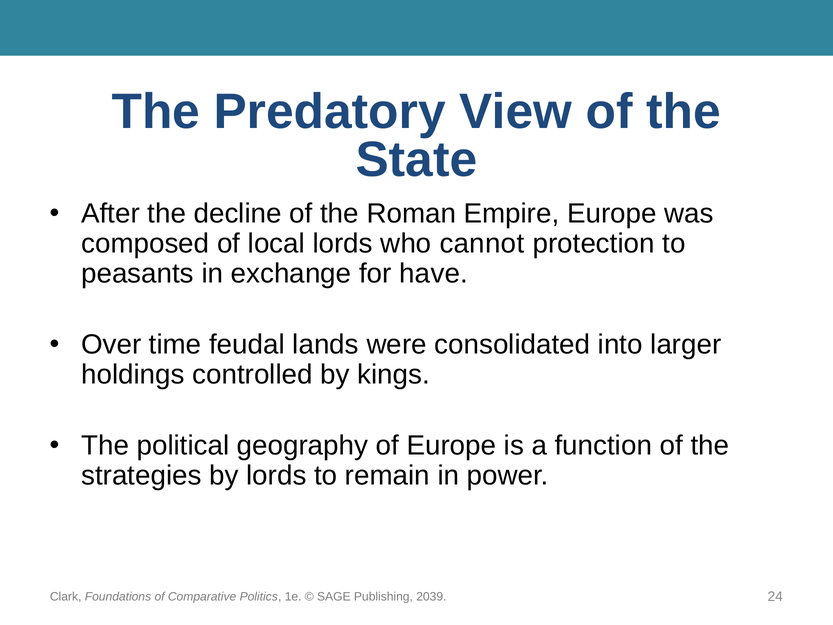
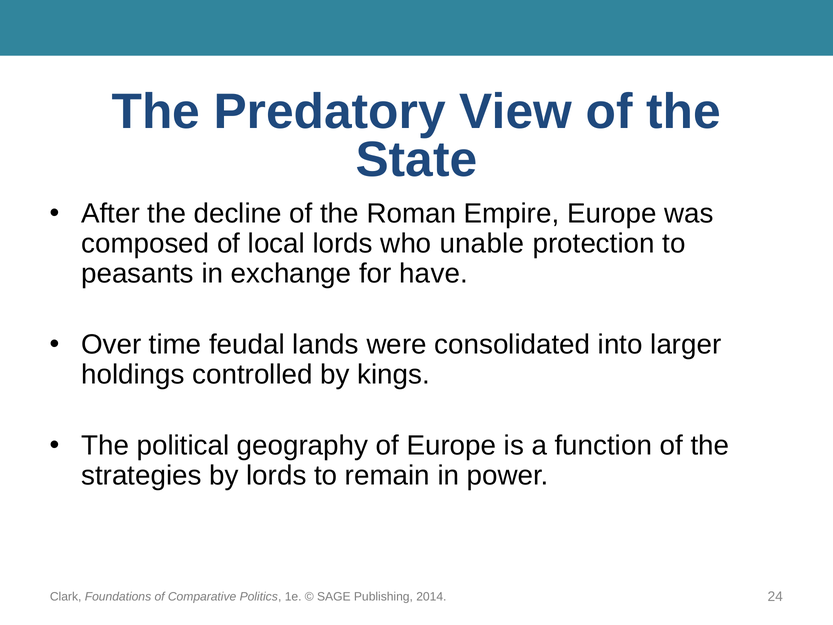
cannot: cannot -> unable
2039: 2039 -> 2014
